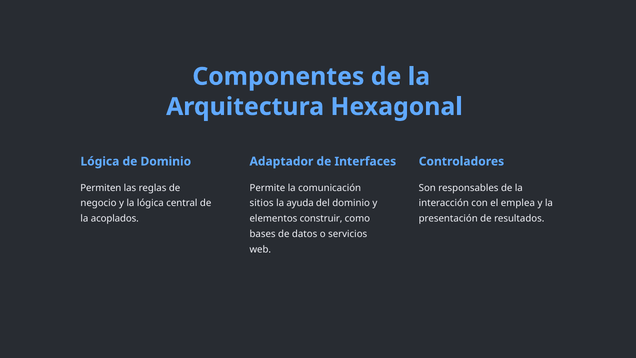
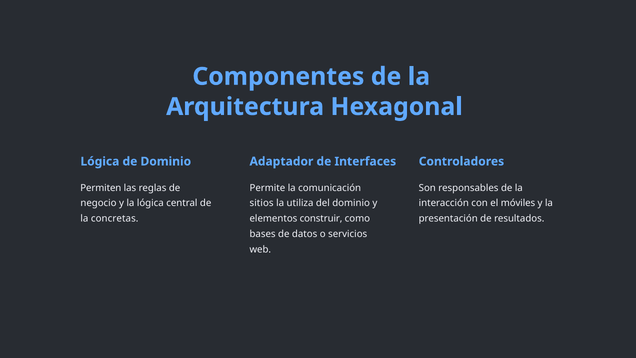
ayuda: ayuda -> utiliza
emplea: emplea -> móviles
acoplados: acoplados -> concretas
